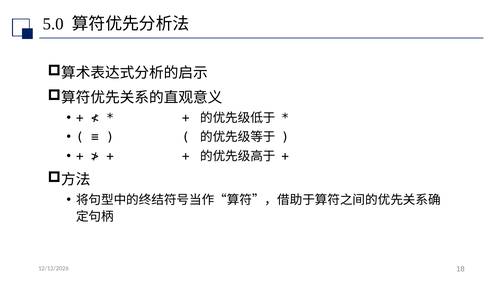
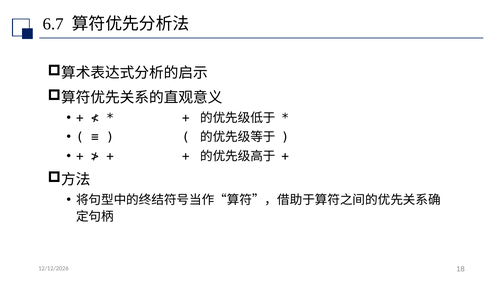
5.0: 5.0 -> 6.7
